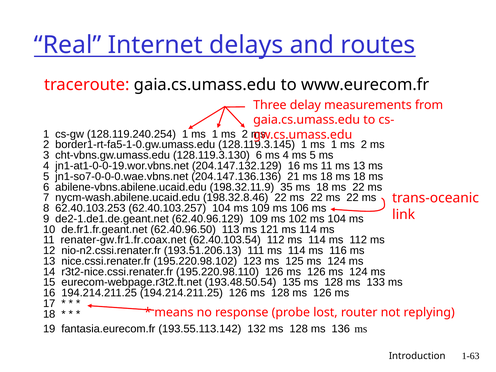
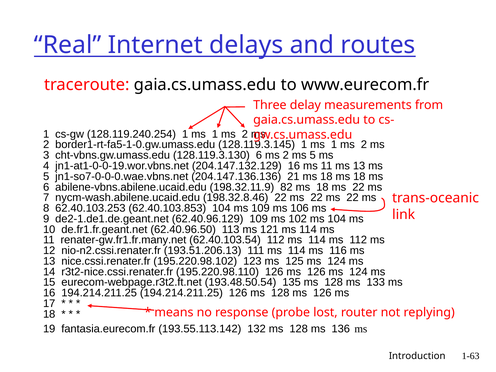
6 ms 4: 4 -> 2
35: 35 -> 82
62.40.103.257: 62.40.103.257 -> 62.40.103.853
renater-gw.fr1.fr.coax.net: renater-gw.fr1.fr.coax.net -> renater-gw.fr1.fr.many.net
